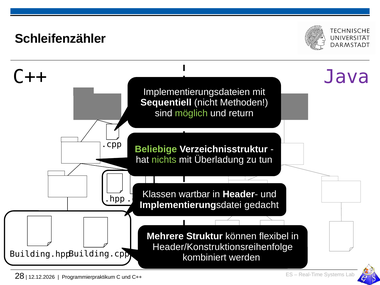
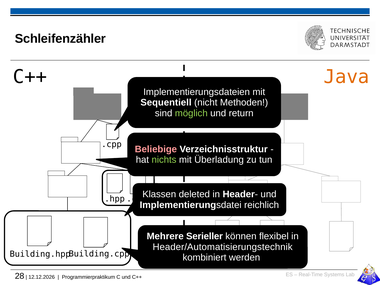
Java colour: purple -> orange
Beliebige colour: light green -> pink
wartbar: wartbar -> deleted
gedacht: gedacht -> reichlich
Struktur: Struktur -> Serieller
Header/Konstruktionsreihenfolge: Header/Konstruktionsreihenfolge -> Header/Automatisierungstechnik
